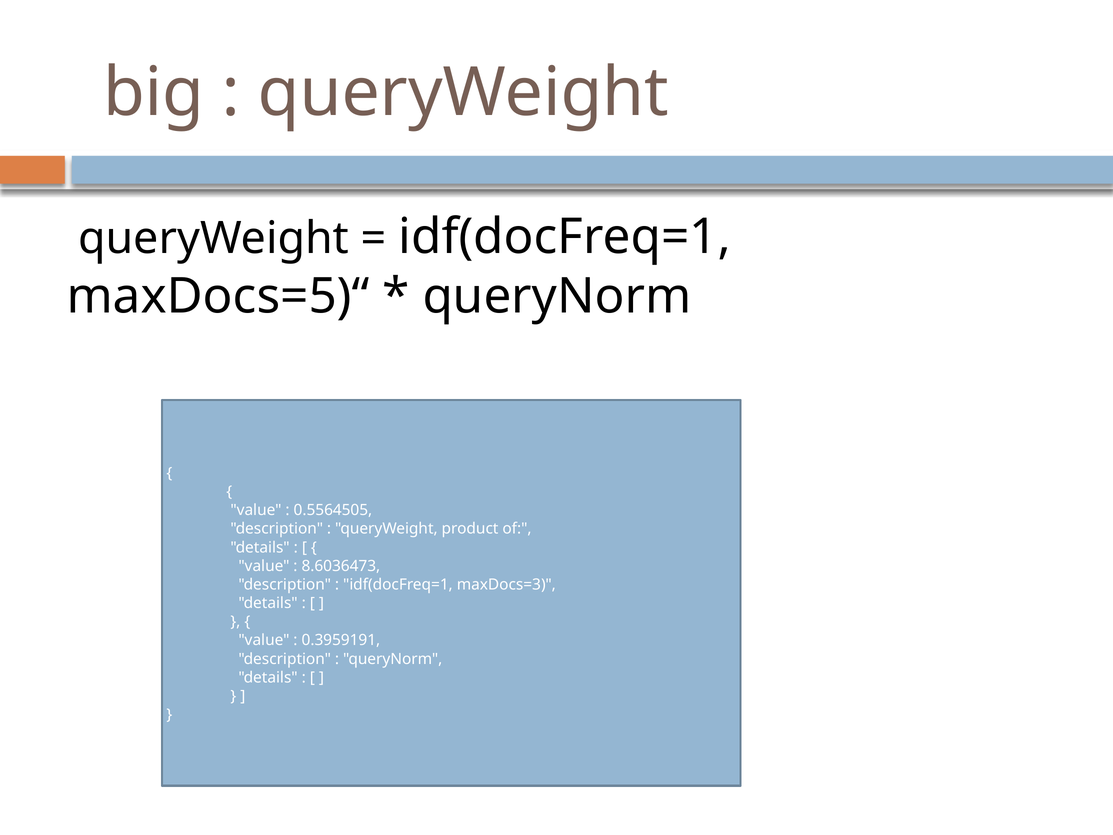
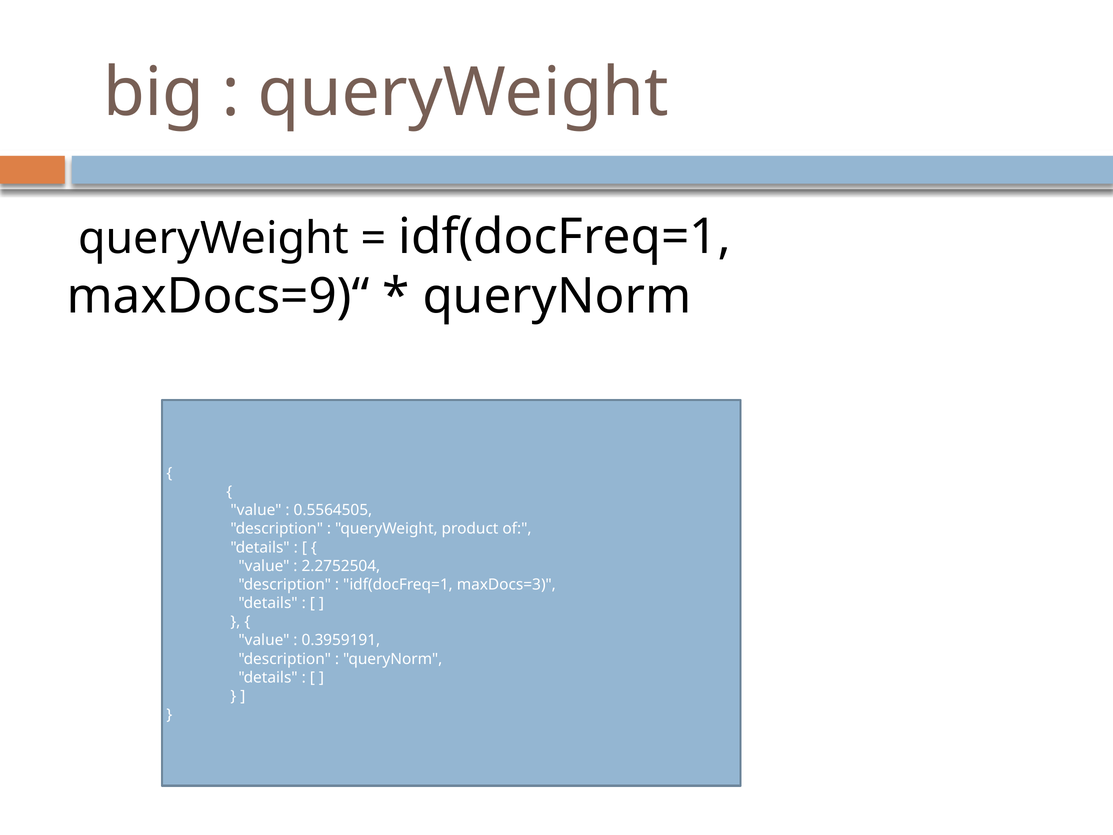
maxDocs=5)“: maxDocs=5)“ -> maxDocs=9)“
8.6036473: 8.6036473 -> 2.2752504
